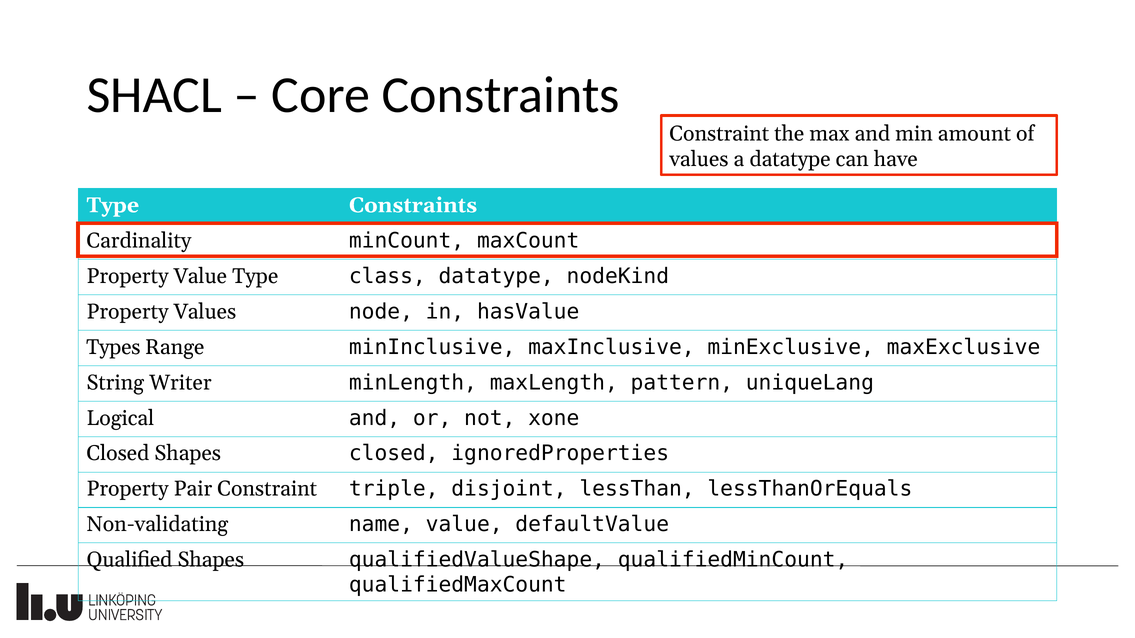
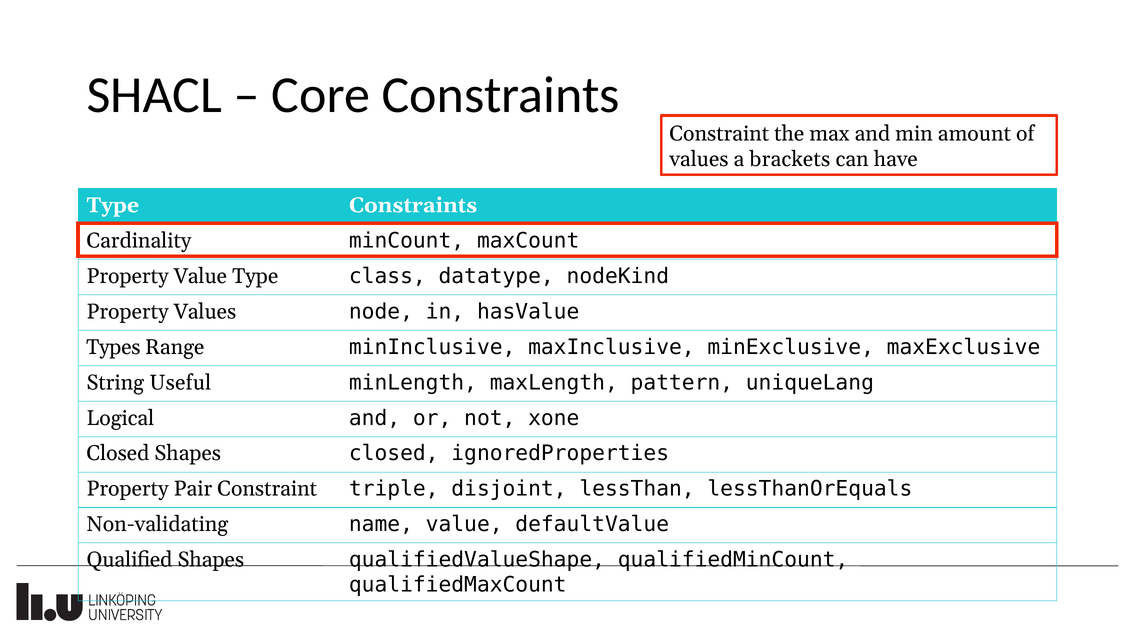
a datatype: datatype -> brackets
Writer: Writer -> Useful
